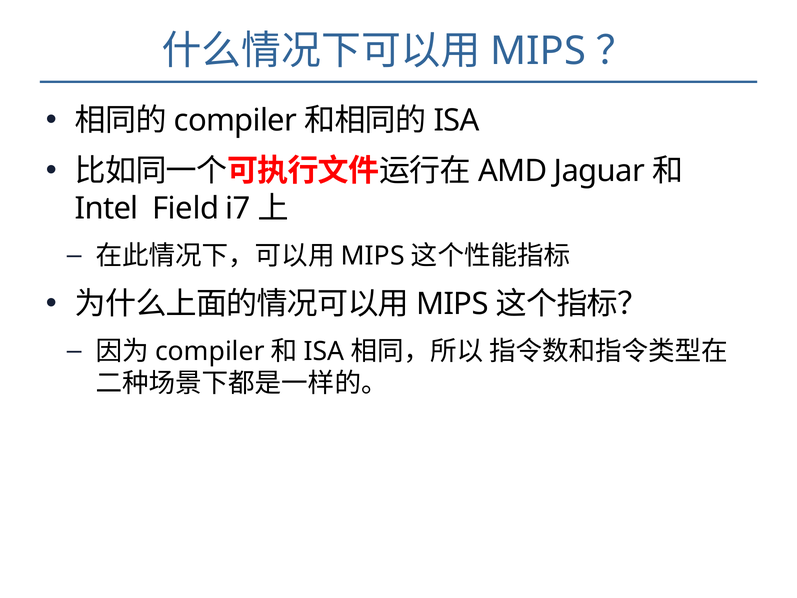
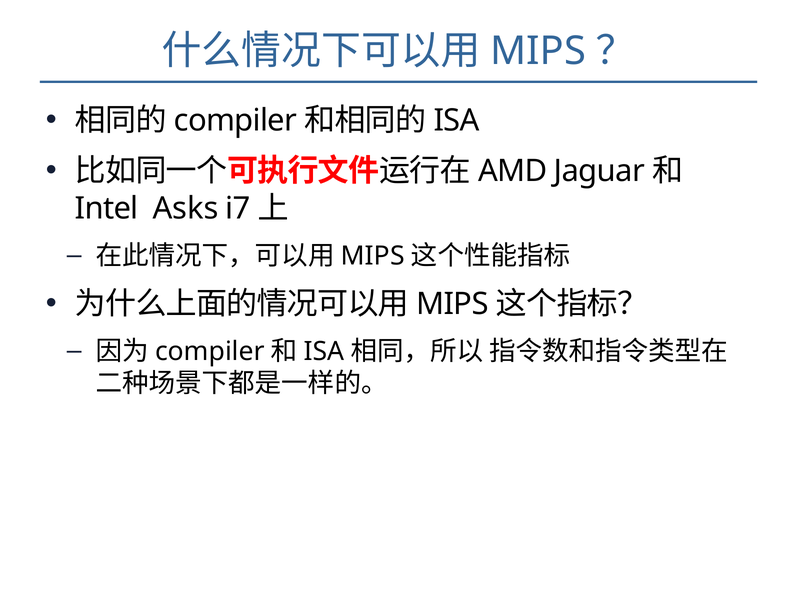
Field: Field -> Asks
